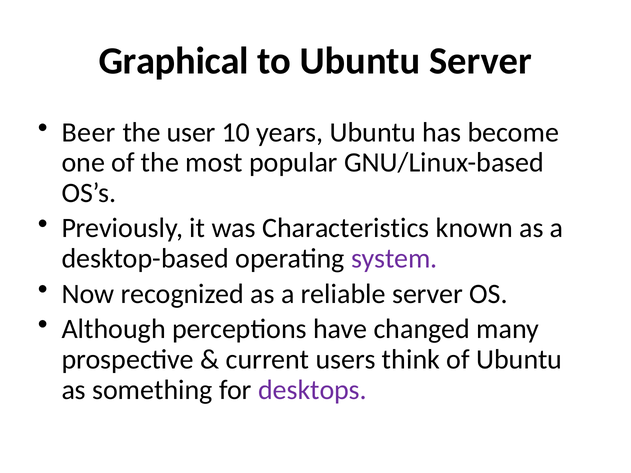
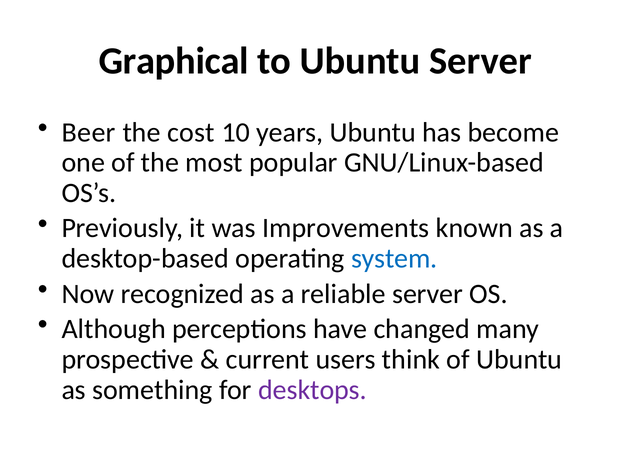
user: user -> cost
Characteristics: Characteristics -> Improvements
system colour: purple -> blue
